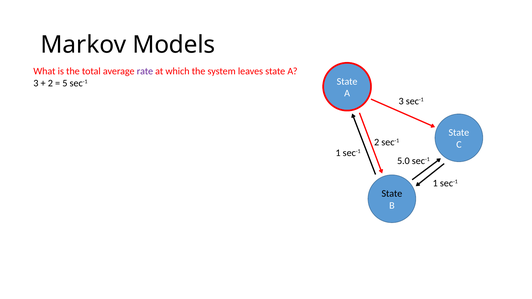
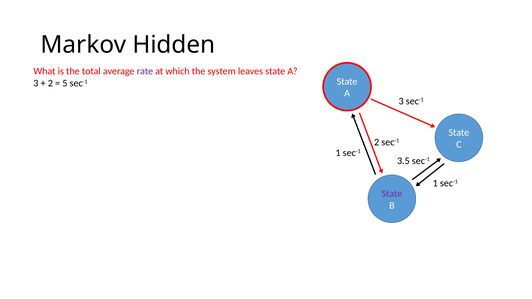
Models: Models -> Hidden
5.0: 5.0 -> 3.5
State at (392, 194) colour: black -> purple
